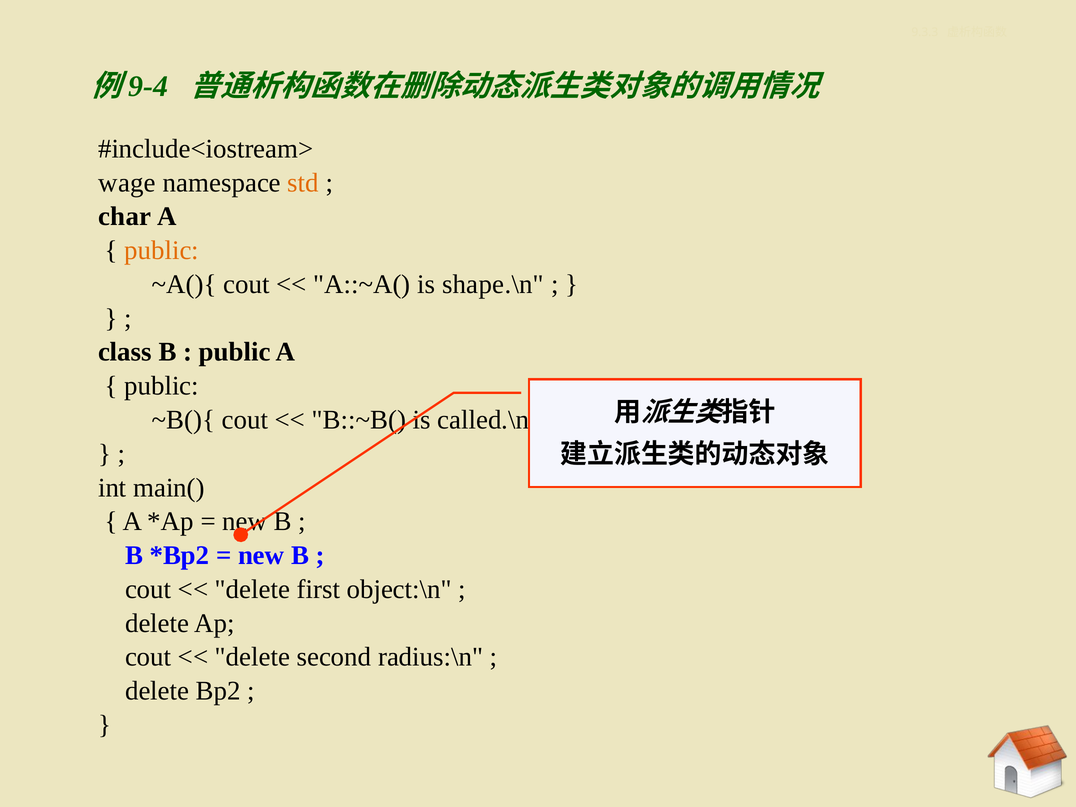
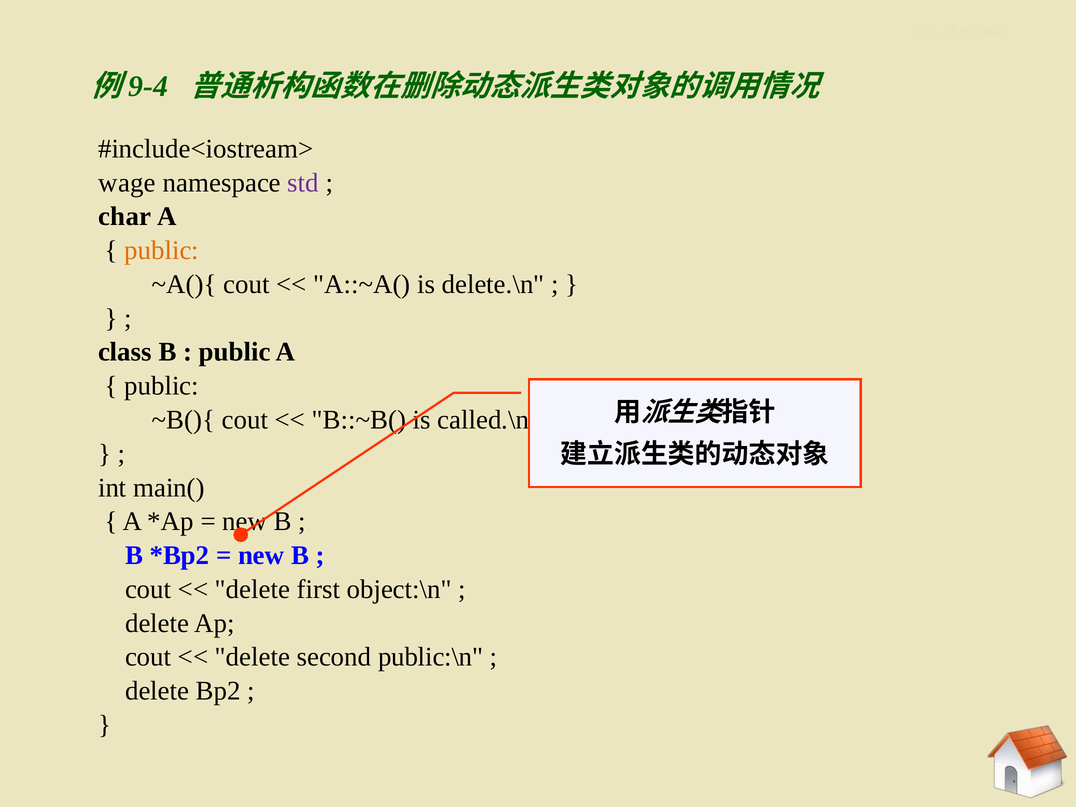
std colour: orange -> purple
shape.\n: shape.\n -> delete.\n
radius:\n: radius:\n -> public:\n
